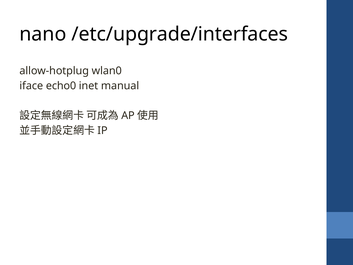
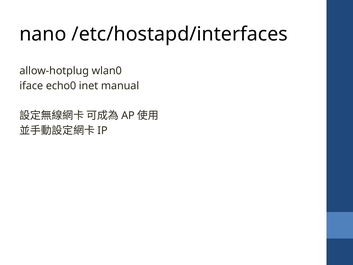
/etc/upgrade/interfaces: /etc/upgrade/interfaces -> /etc/hostapd/interfaces
